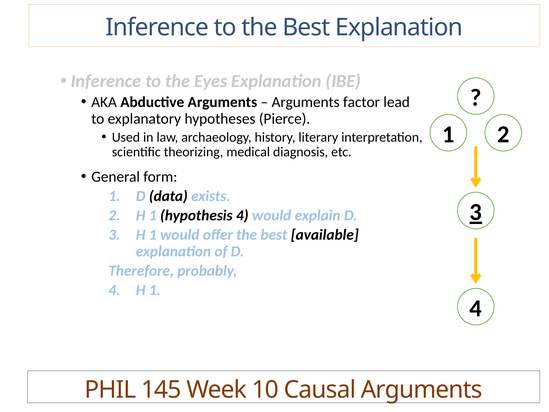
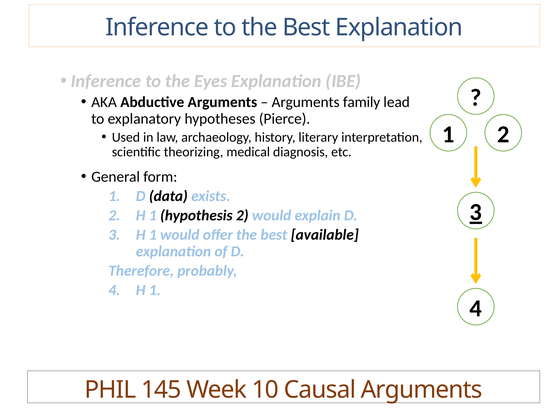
factor: factor -> family
hypothesis 4: 4 -> 2
